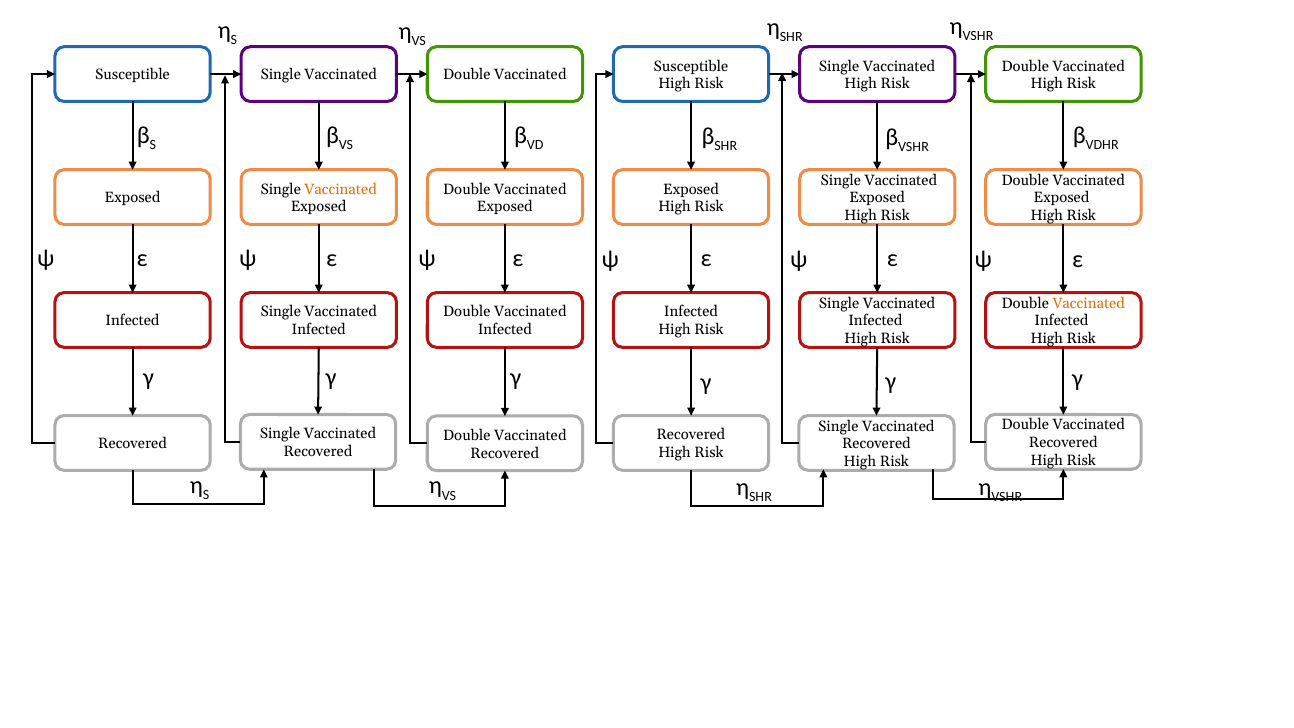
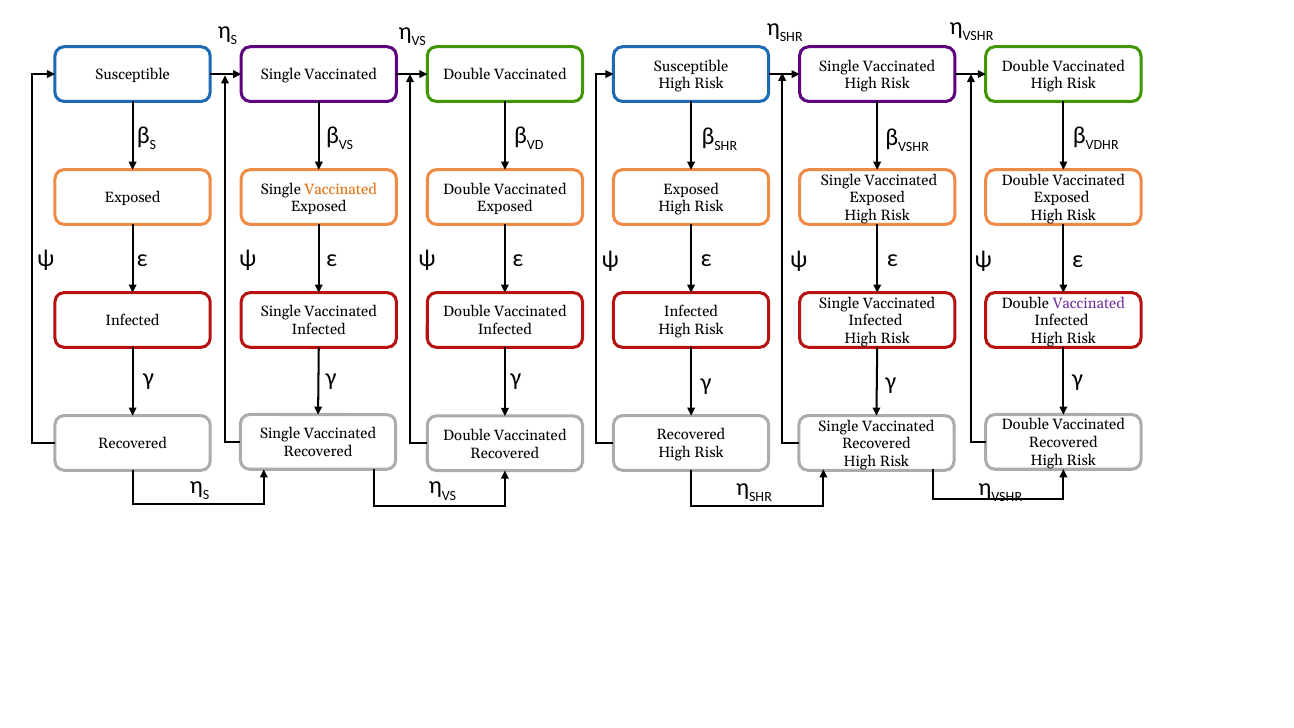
Vaccinated at (1089, 303) colour: orange -> purple
